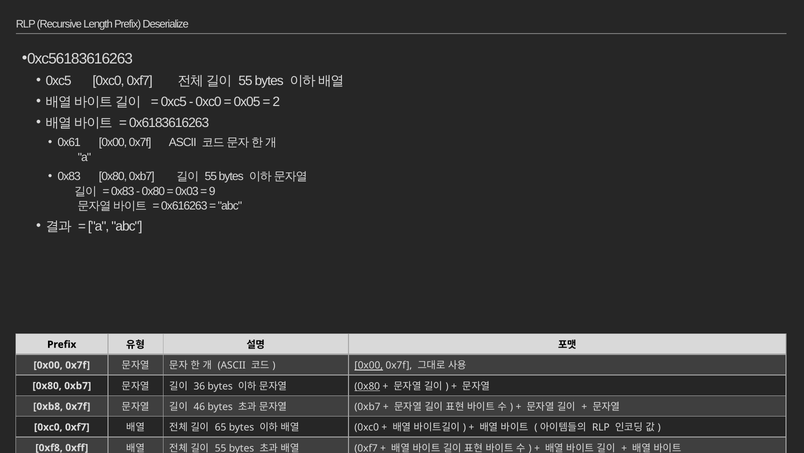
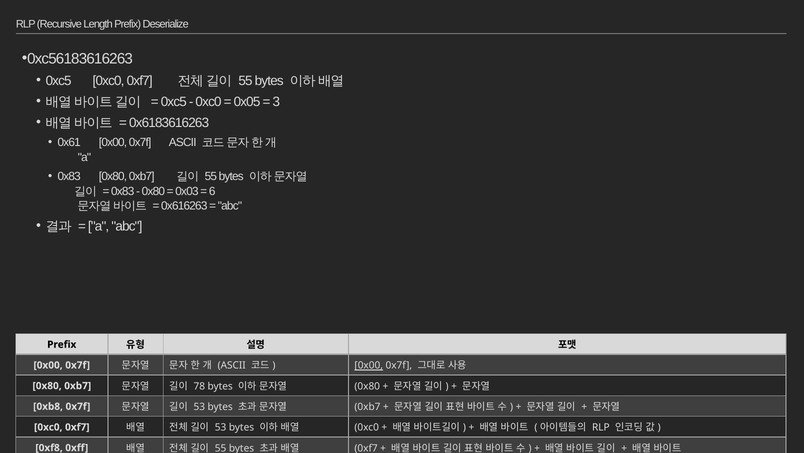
2: 2 -> 3
9: 9 -> 6
36: 36 -> 78
0x80 at (367, 386) underline: present -> none
46 at (199, 406): 46 -> 53
65 at (221, 427): 65 -> 53
